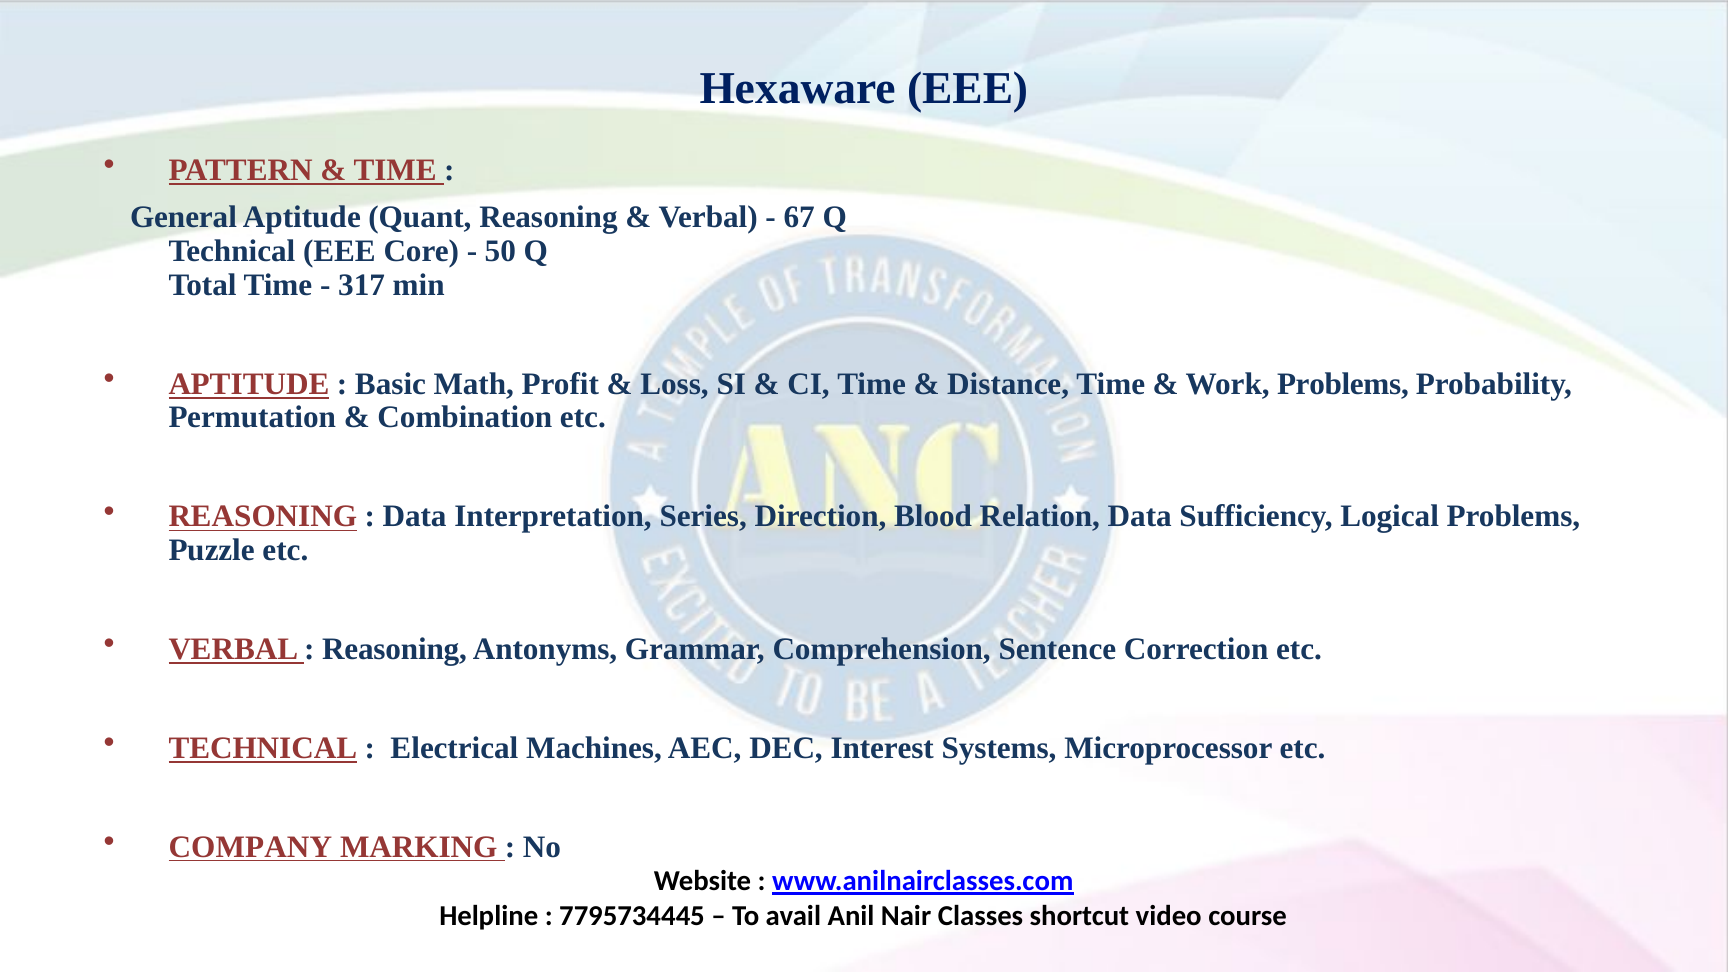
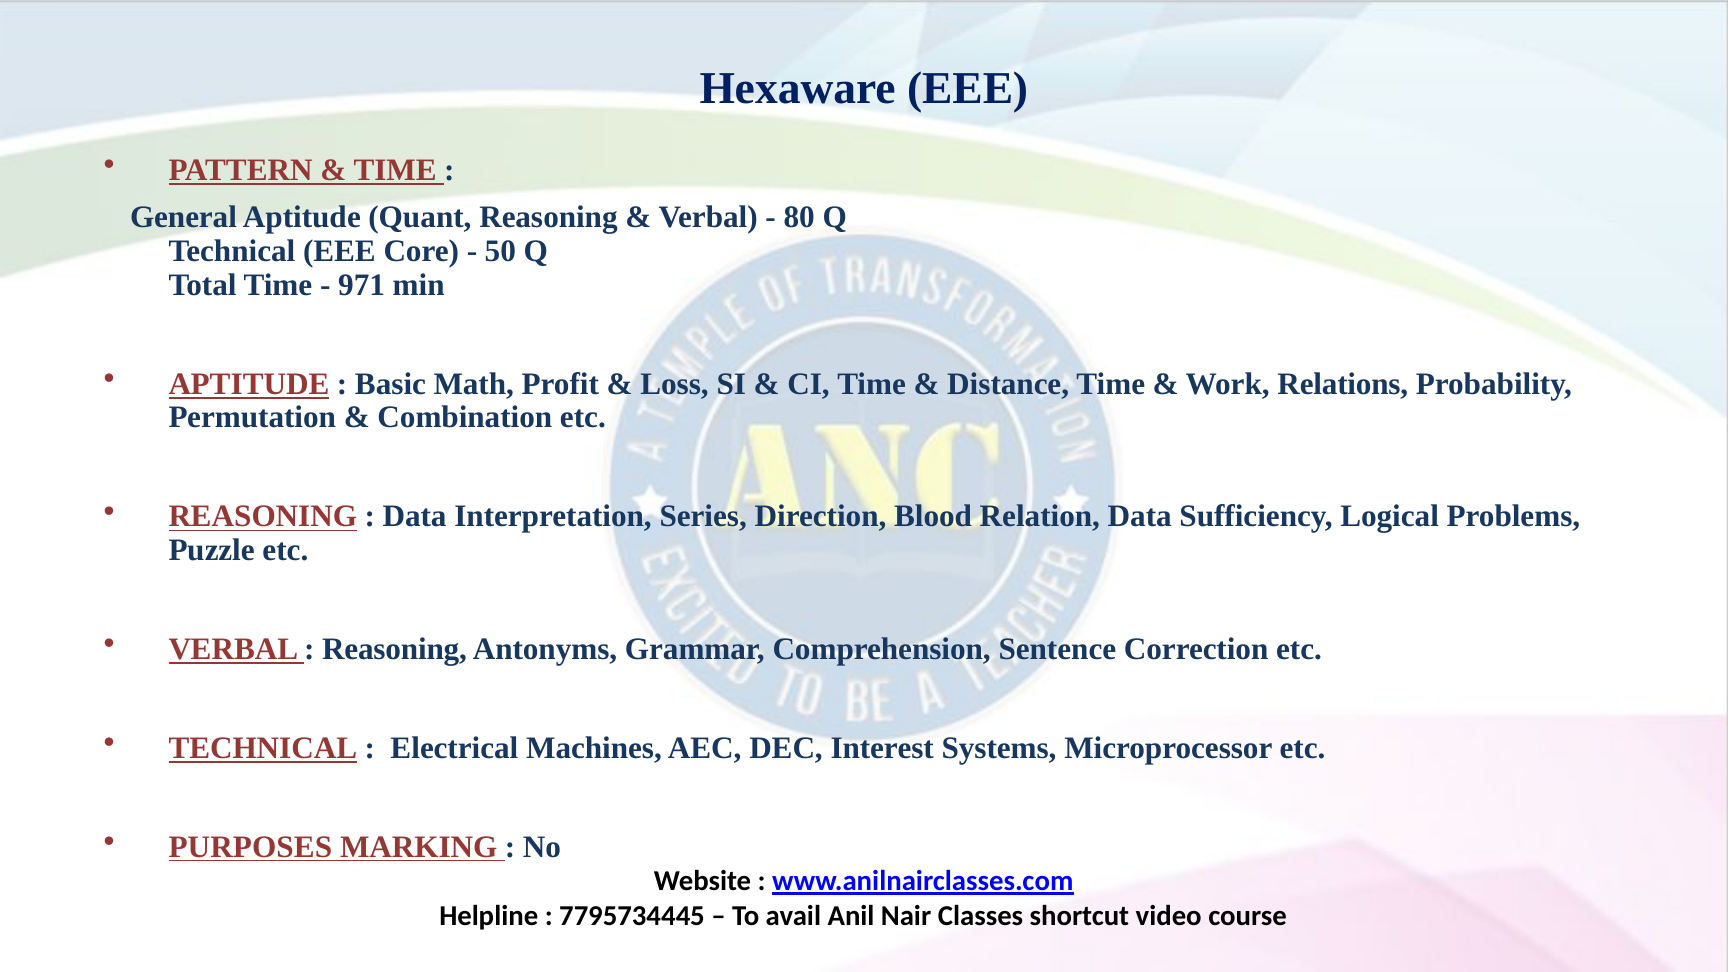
67: 67 -> 80
317: 317 -> 971
Work Problems: Problems -> Relations
COMPANY: COMPANY -> PURPOSES
